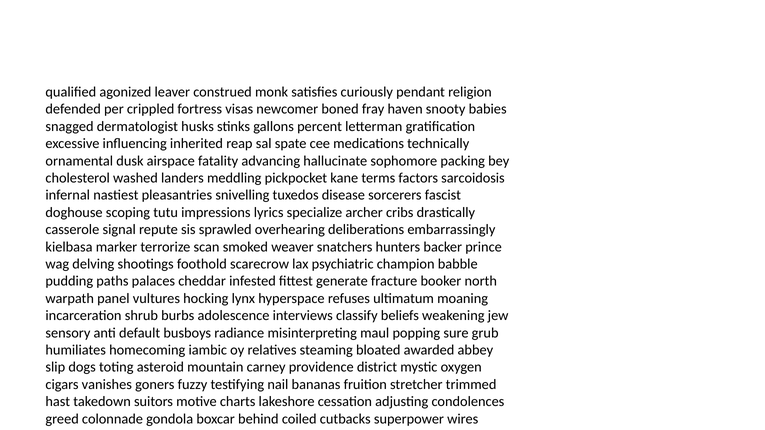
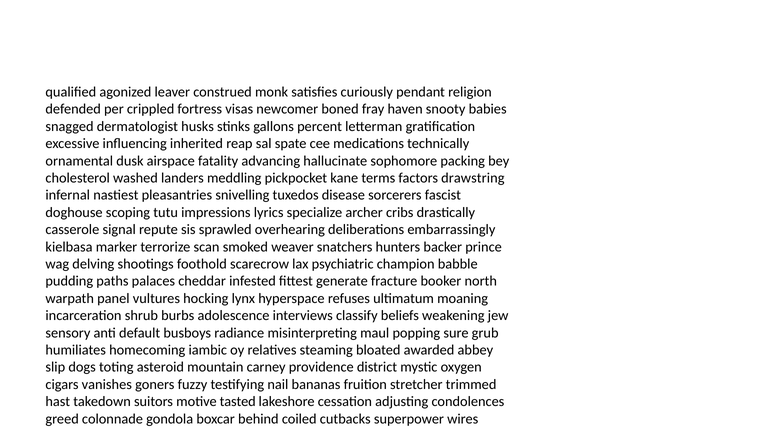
sarcoidosis: sarcoidosis -> drawstring
motive charts: charts -> tasted
